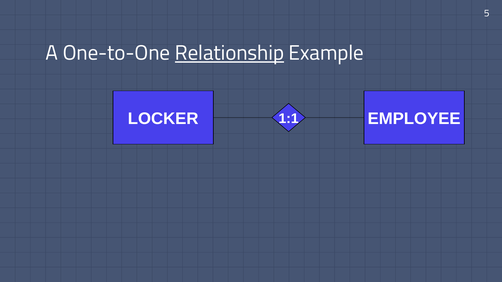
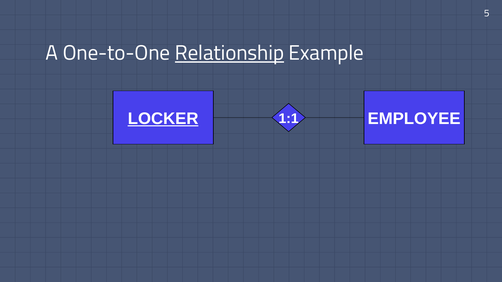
LOCKER underline: none -> present
